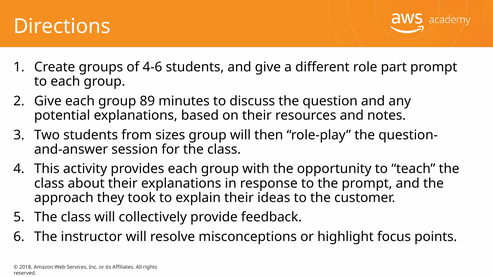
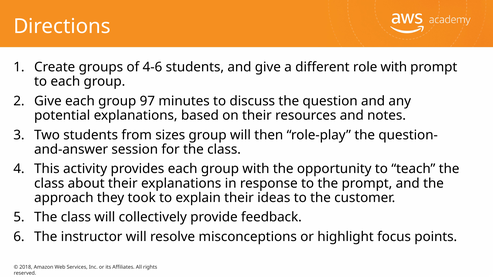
role part: part -> with
89: 89 -> 97
